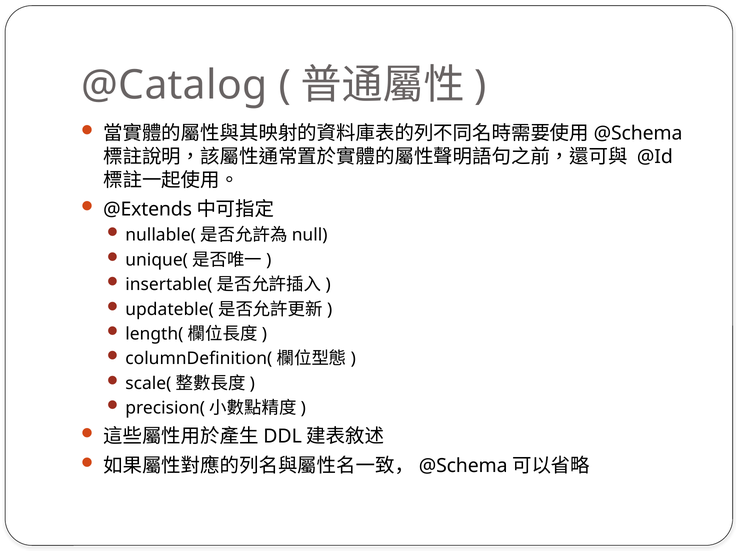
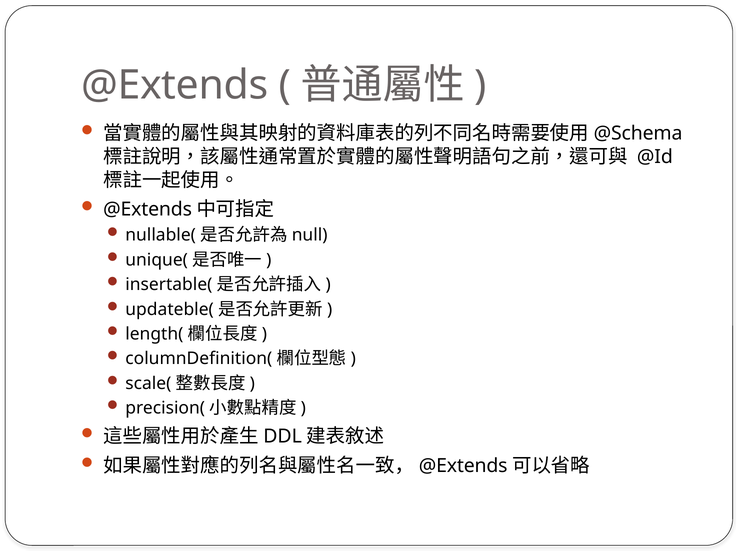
@Catalog at (174, 85): @Catalog -> @Extends
@Schema at (463, 466): @Schema -> @Extends
